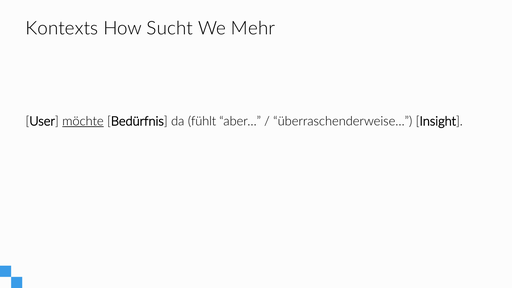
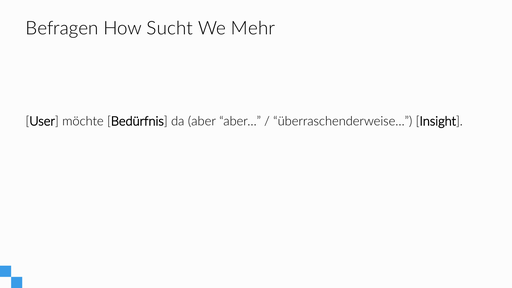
Kontexts: Kontexts -> Befragen
möchte underline: present -> none
fühlt: fühlt -> aber
